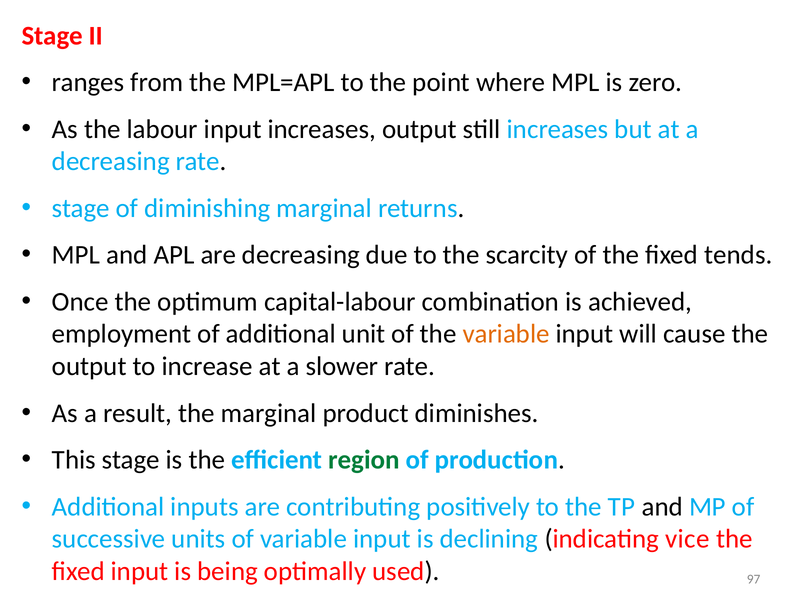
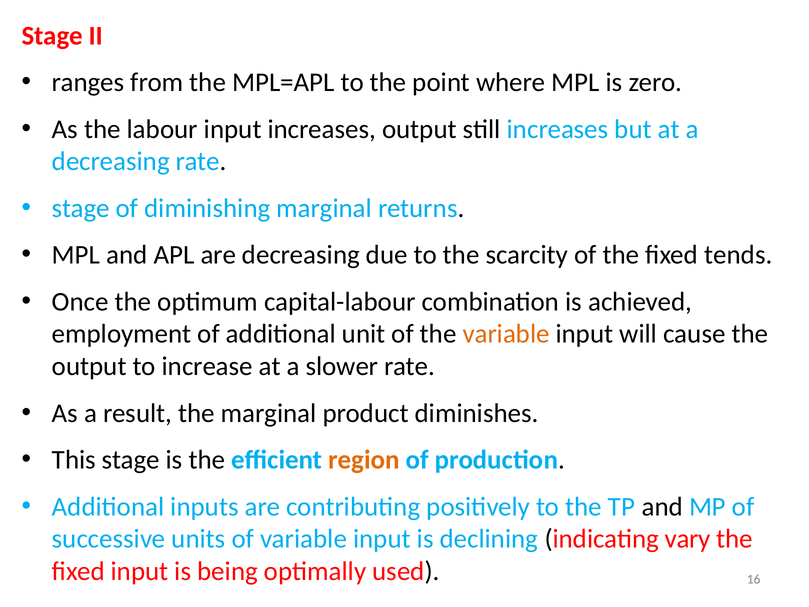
region colour: green -> orange
vice: vice -> vary
97: 97 -> 16
